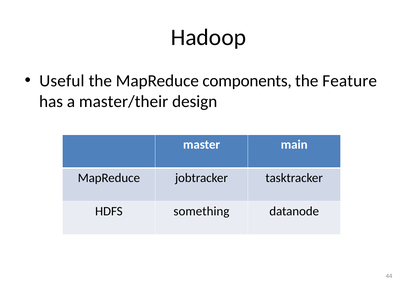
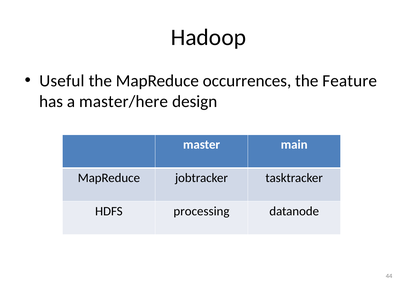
components: components -> occurrences
master/their: master/their -> master/here
something: something -> processing
